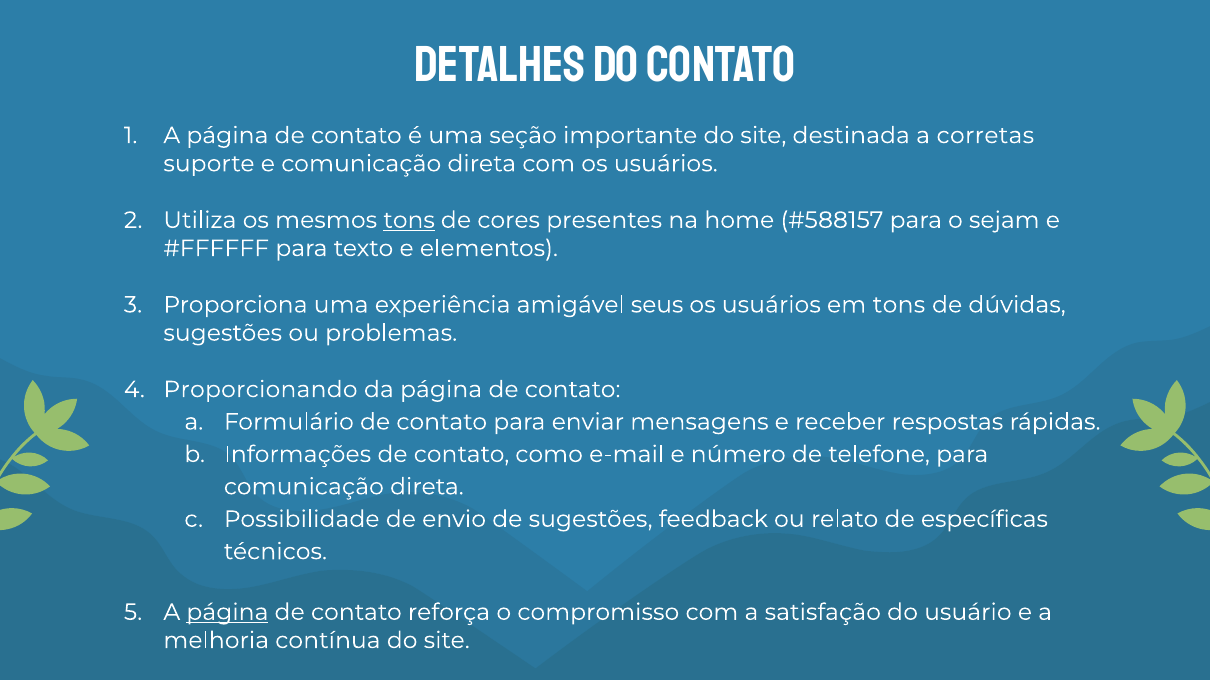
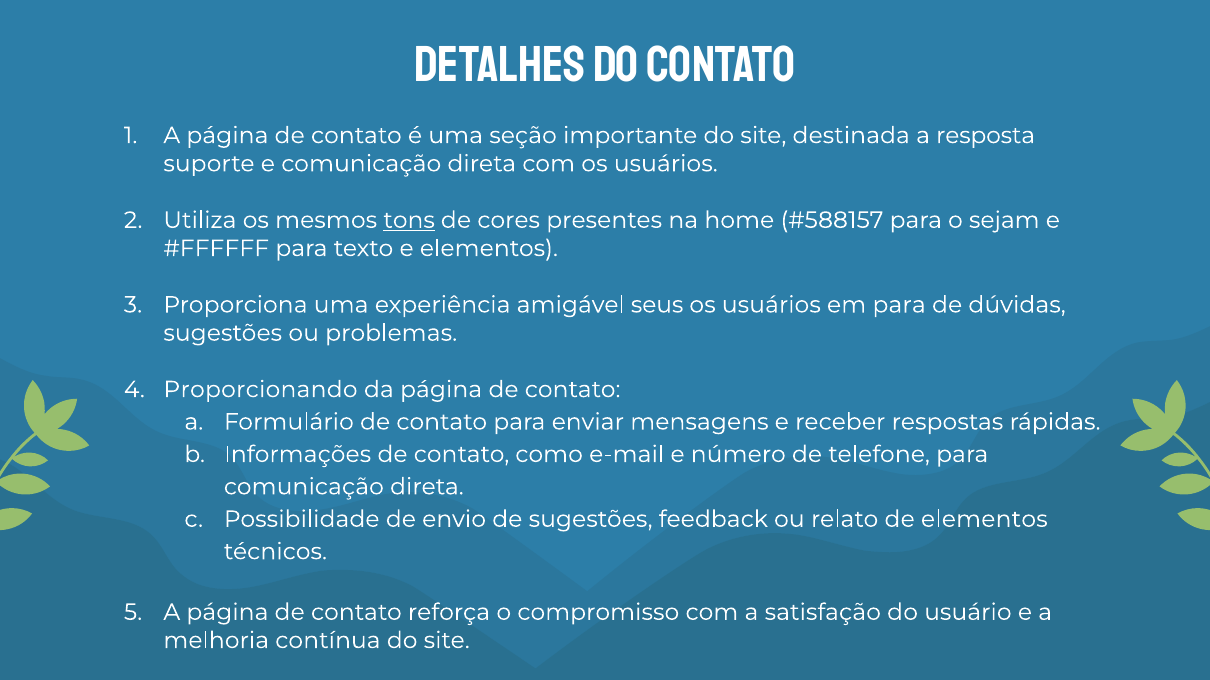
corretas: corretas -> resposta
em tons: tons -> para
de específicas: específicas -> elementos
página at (227, 613) underline: present -> none
